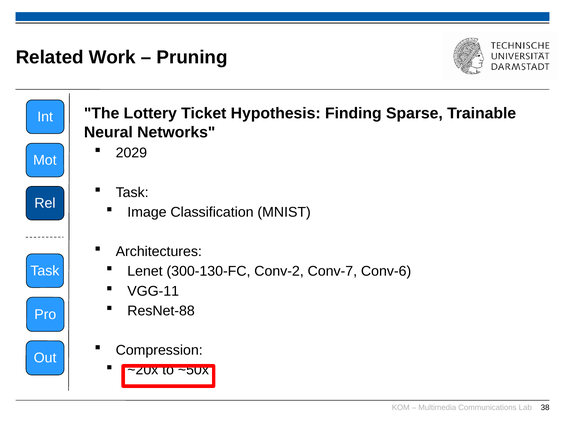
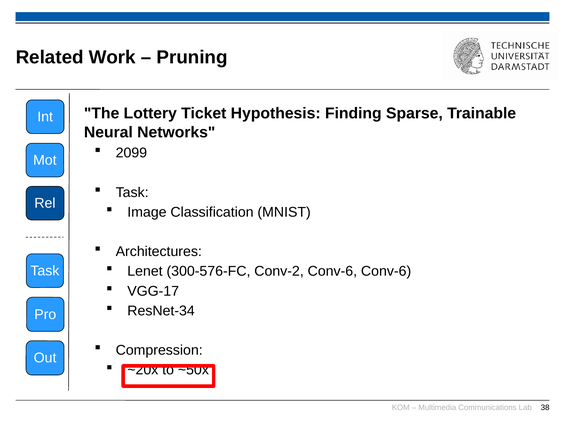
2029: 2029 -> 2099
300-130-FC: 300-130-FC -> 300-576-FC
Conv-2 Conv-7: Conv-7 -> Conv-6
VGG-11: VGG-11 -> VGG-17
ResNet-88: ResNet-88 -> ResNet-34
